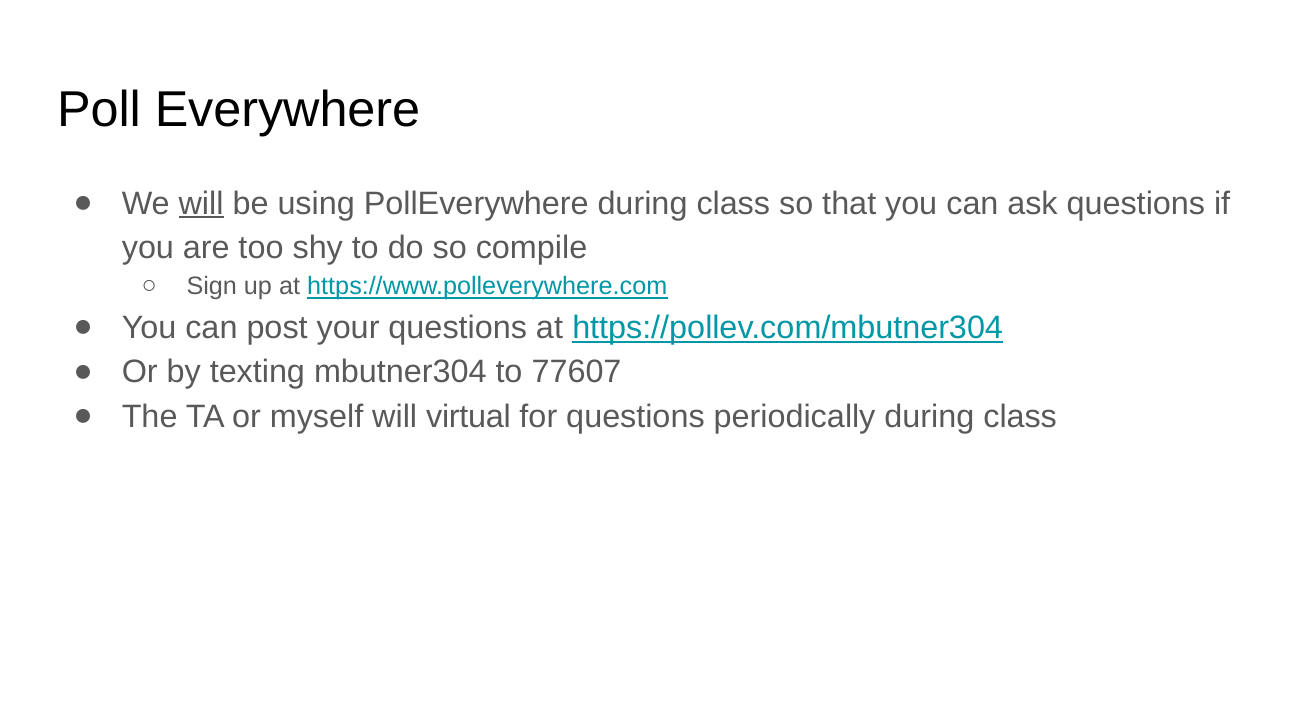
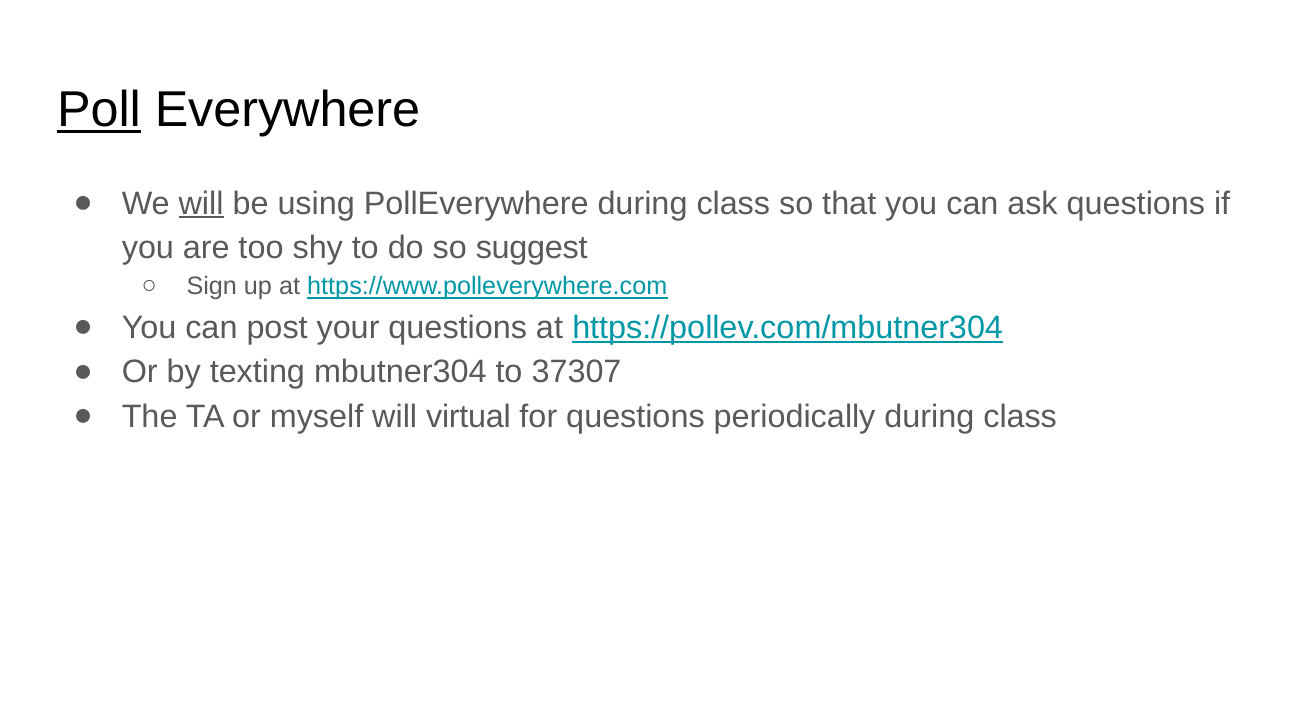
Poll underline: none -> present
compile: compile -> suggest
77607: 77607 -> 37307
